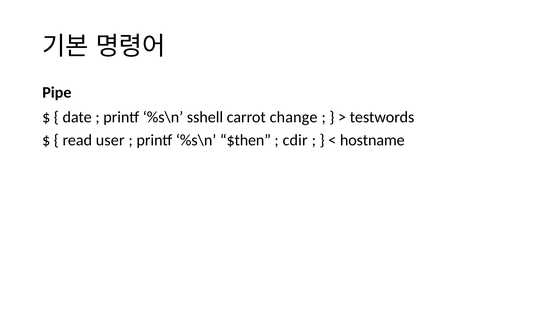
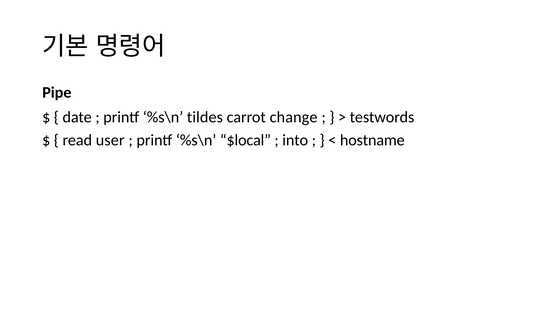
sshell: sshell -> tildes
$then: $then -> $local
cdir: cdir -> into
